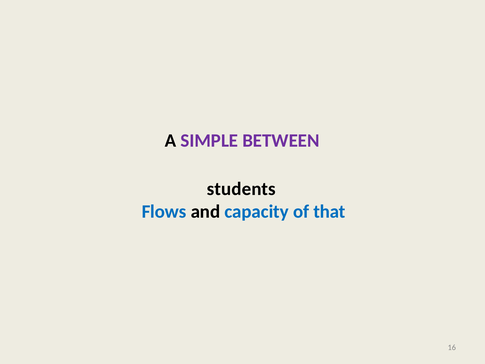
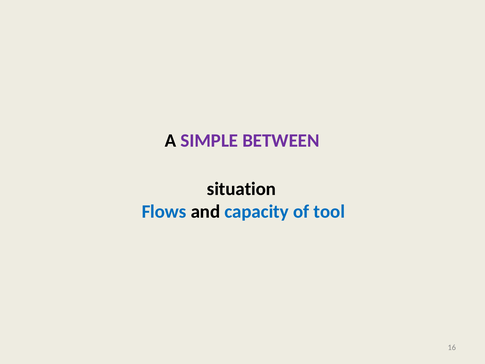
students: students -> situation
that: that -> tool
